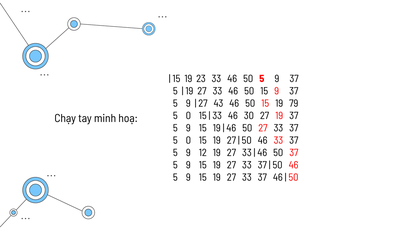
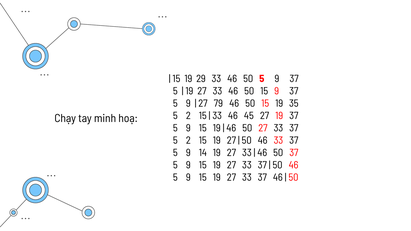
23: 23 -> 29
43: 43 -> 79
79: 79 -> 35
0 at (188, 116): 0 -> 2
30: 30 -> 45
0 at (188, 140): 0 -> 2
12: 12 -> 14
